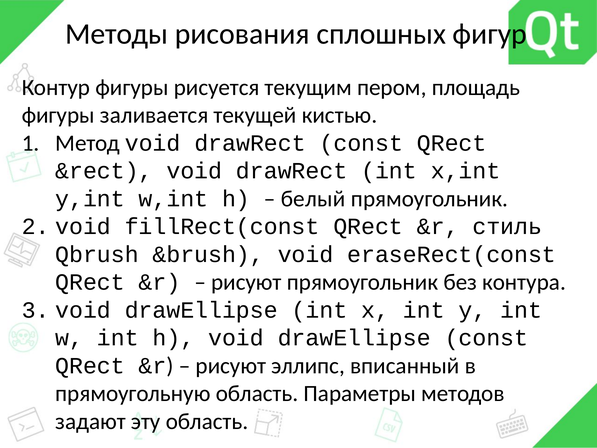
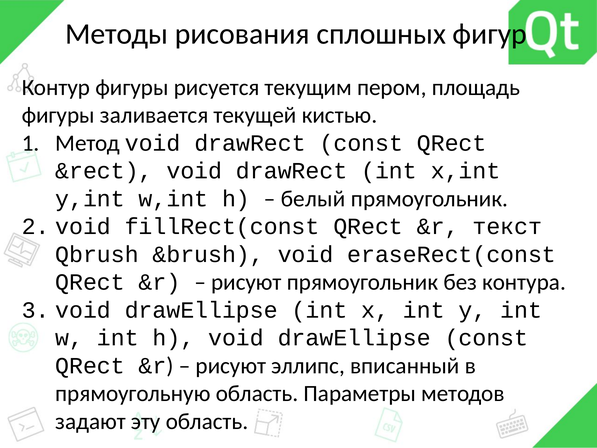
стиль: стиль -> текст
